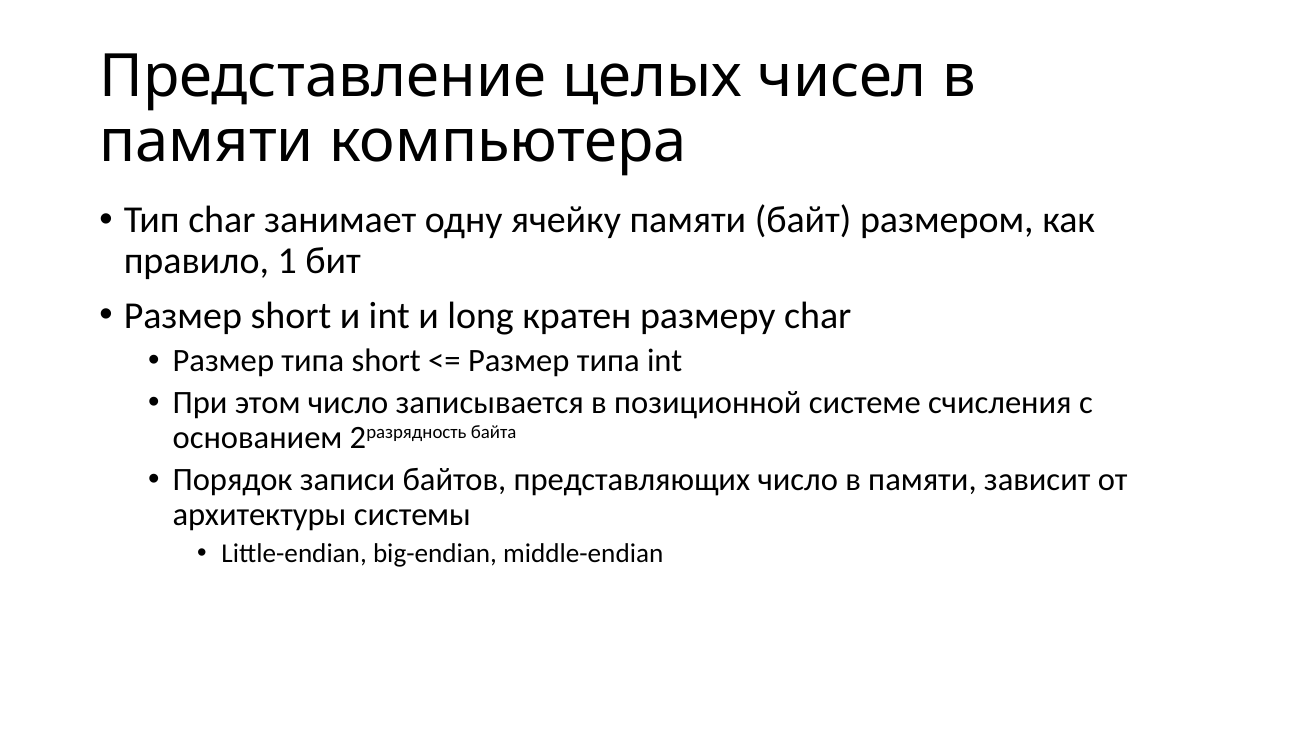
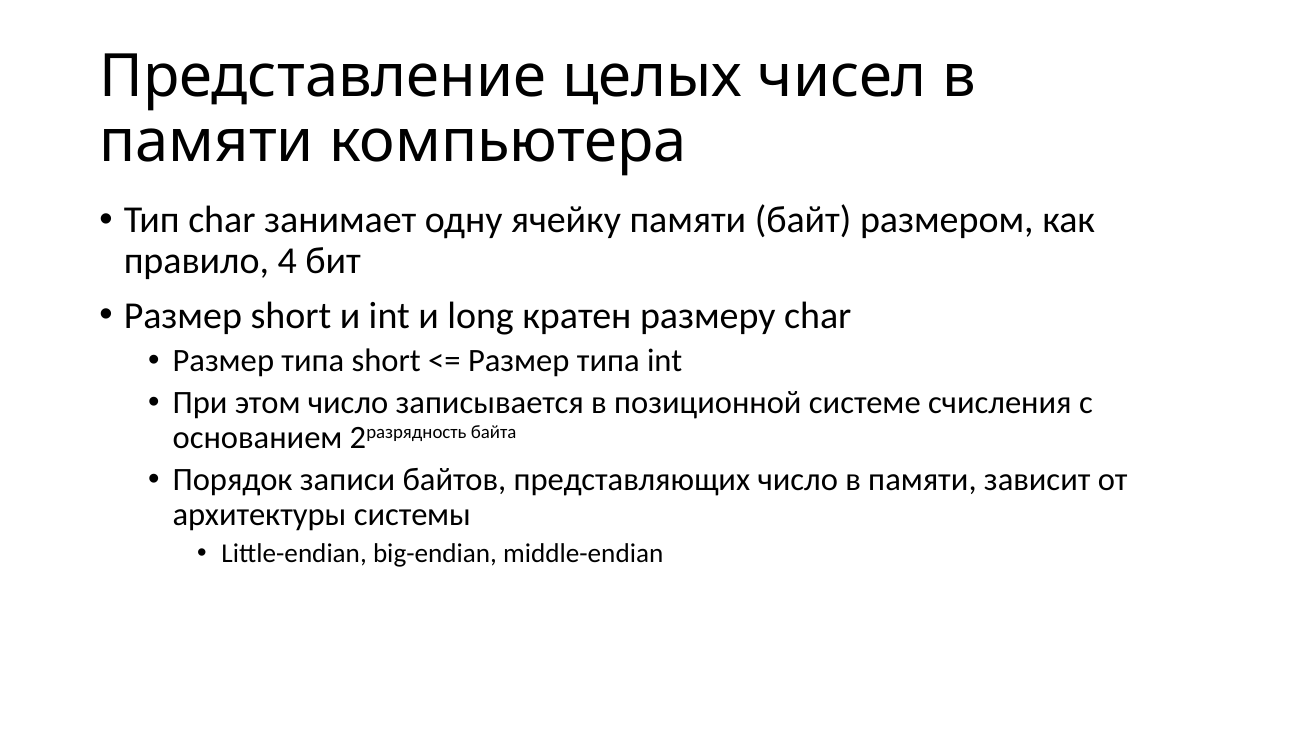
1: 1 -> 4
